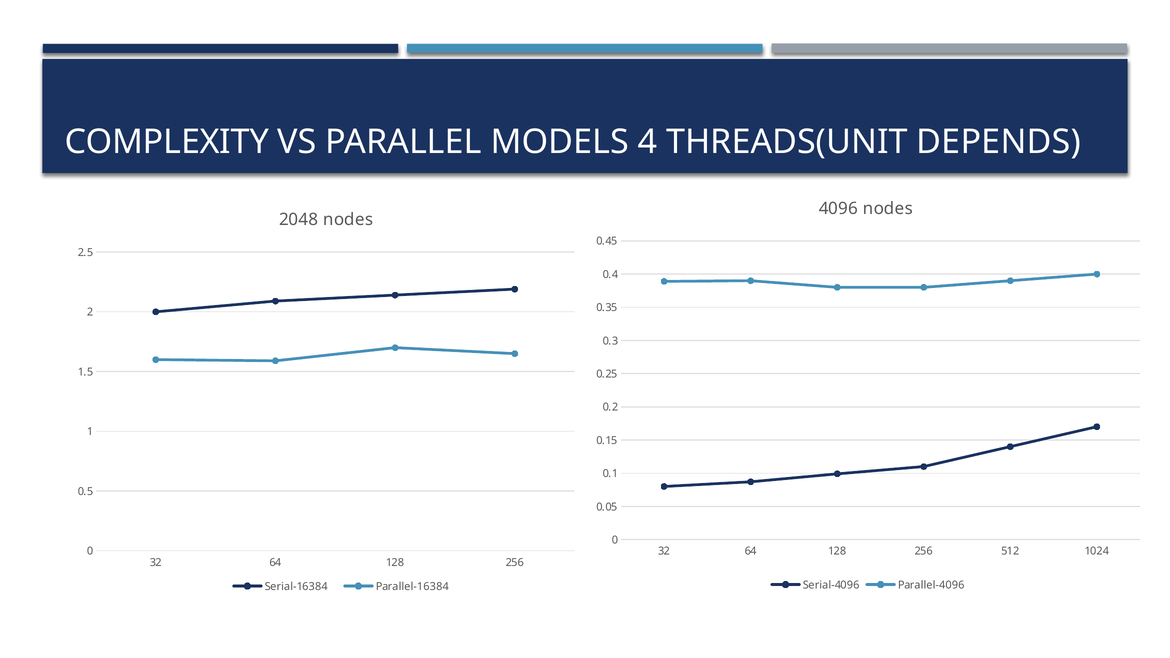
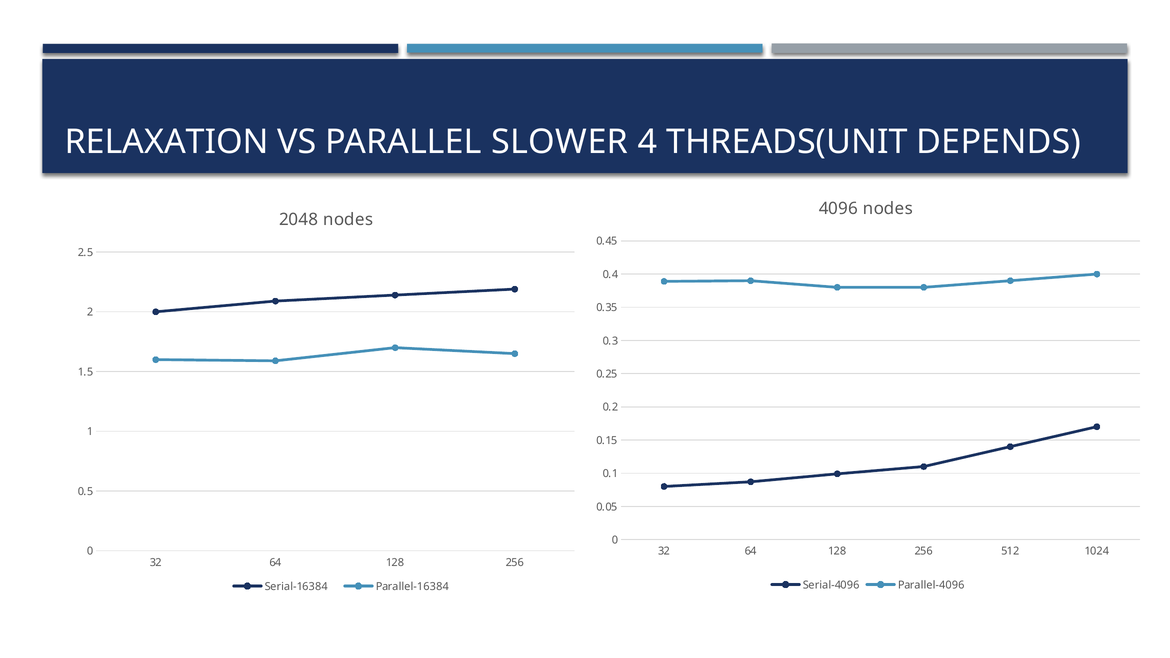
COMPLEXITY: COMPLEXITY -> RELAXATION
MODELS: MODELS -> SLOWER
